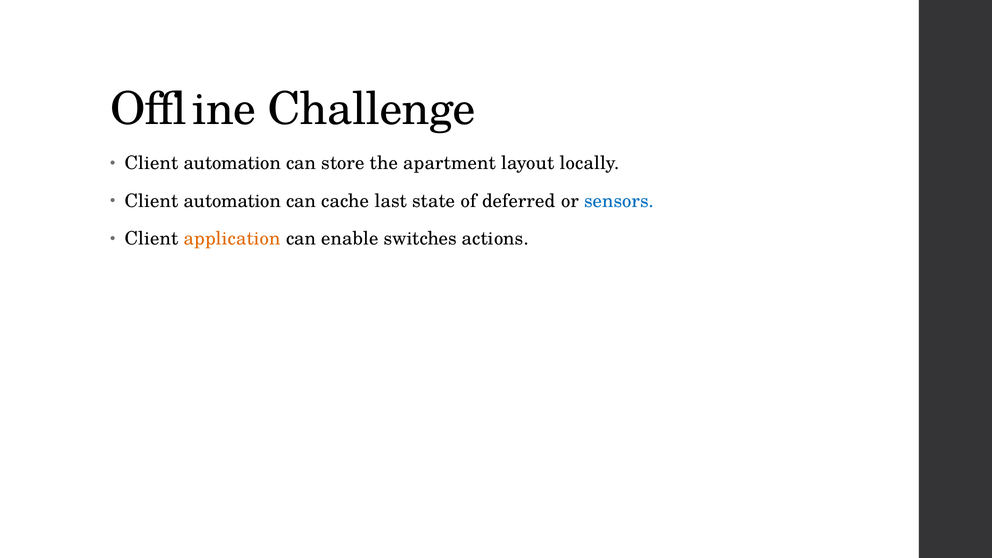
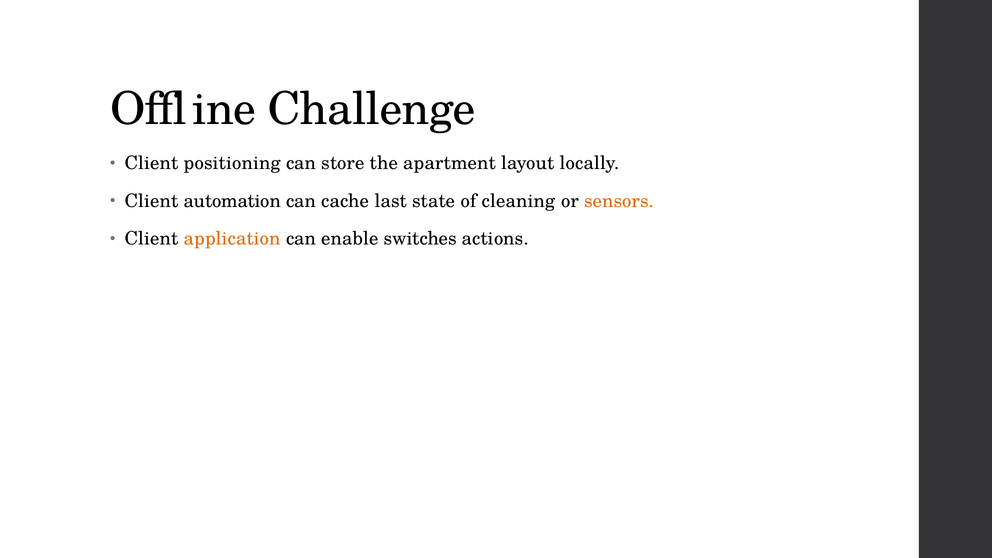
automation at (232, 163): automation -> positioning
deferred: deferred -> cleaning
sensors colour: blue -> orange
